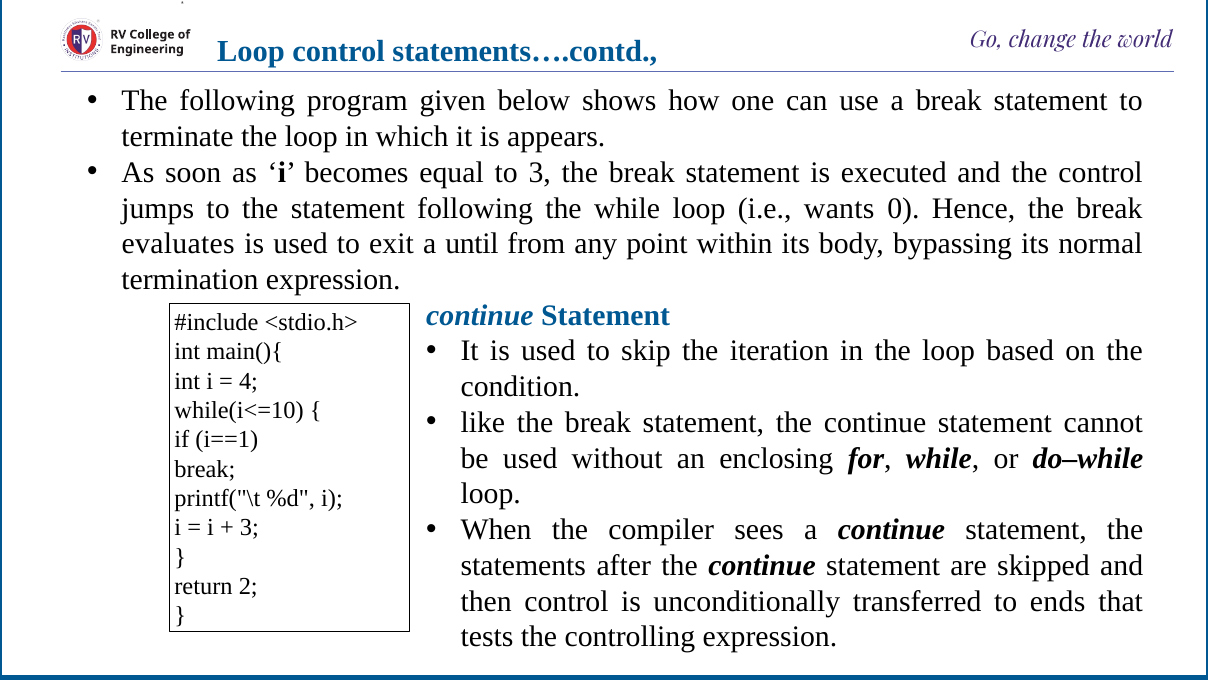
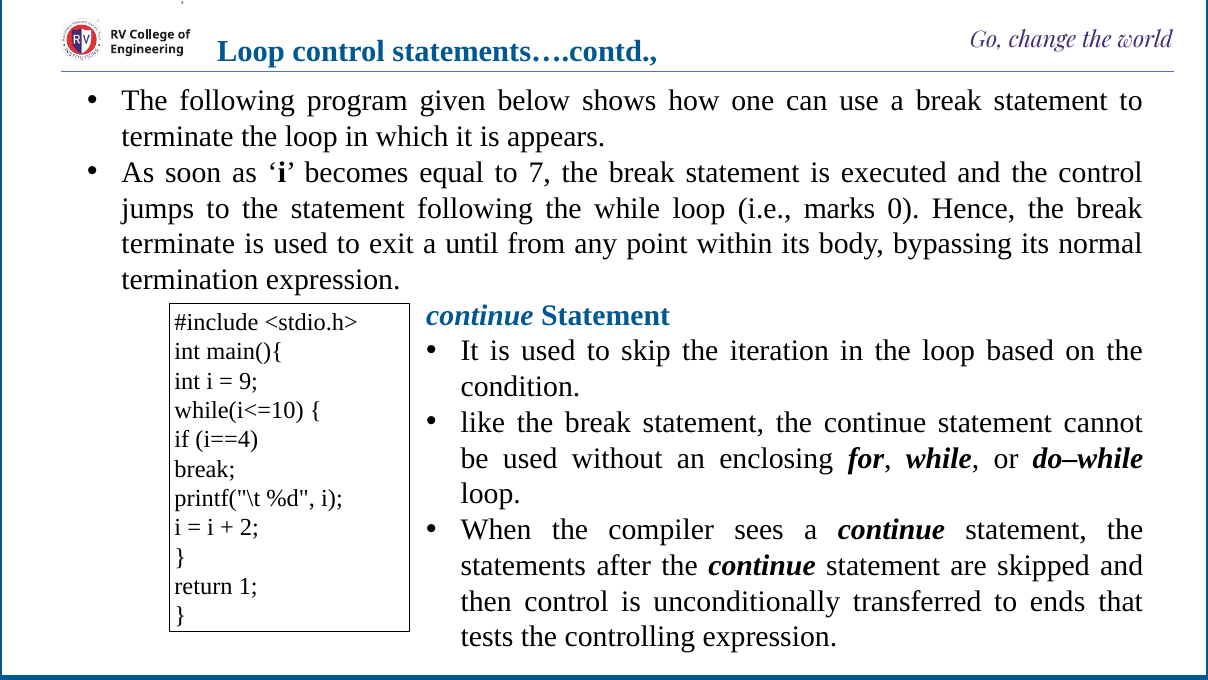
to 3: 3 -> 7
wants: wants -> marks
evaluates at (178, 244): evaluates -> terminate
4: 4 -> 9
i==1: i==1 -> i==4
3 at (249, 527): 3 -> 2
2: 2 -> 1
